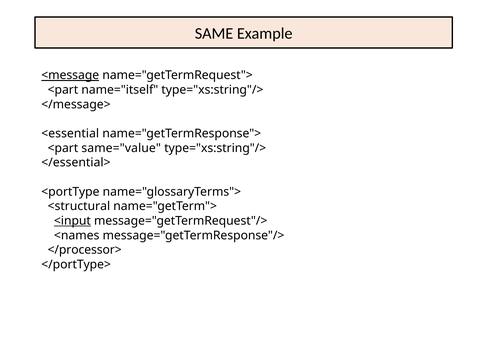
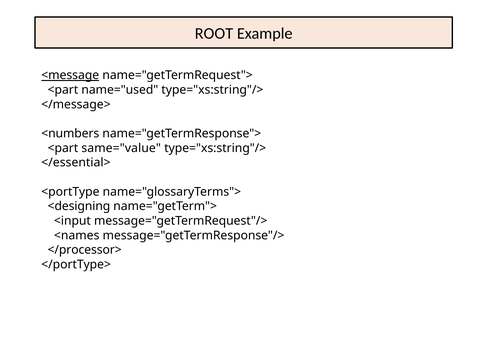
SAME: SAME -> ROOT
name="itself: name="itself -> name="used
<essential: <essential -> <numbers
<structural: <structural -> <designing
<input underline: present -> none
